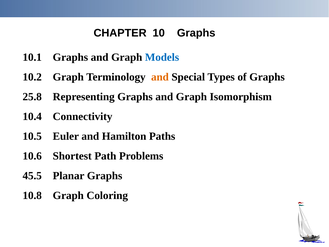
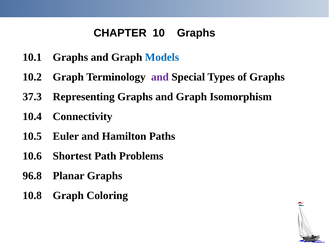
and at (160, 77) colour: orange -> purple
25.8: 25.8 -> 37.3
45.5: 45.5 -> 96.8
